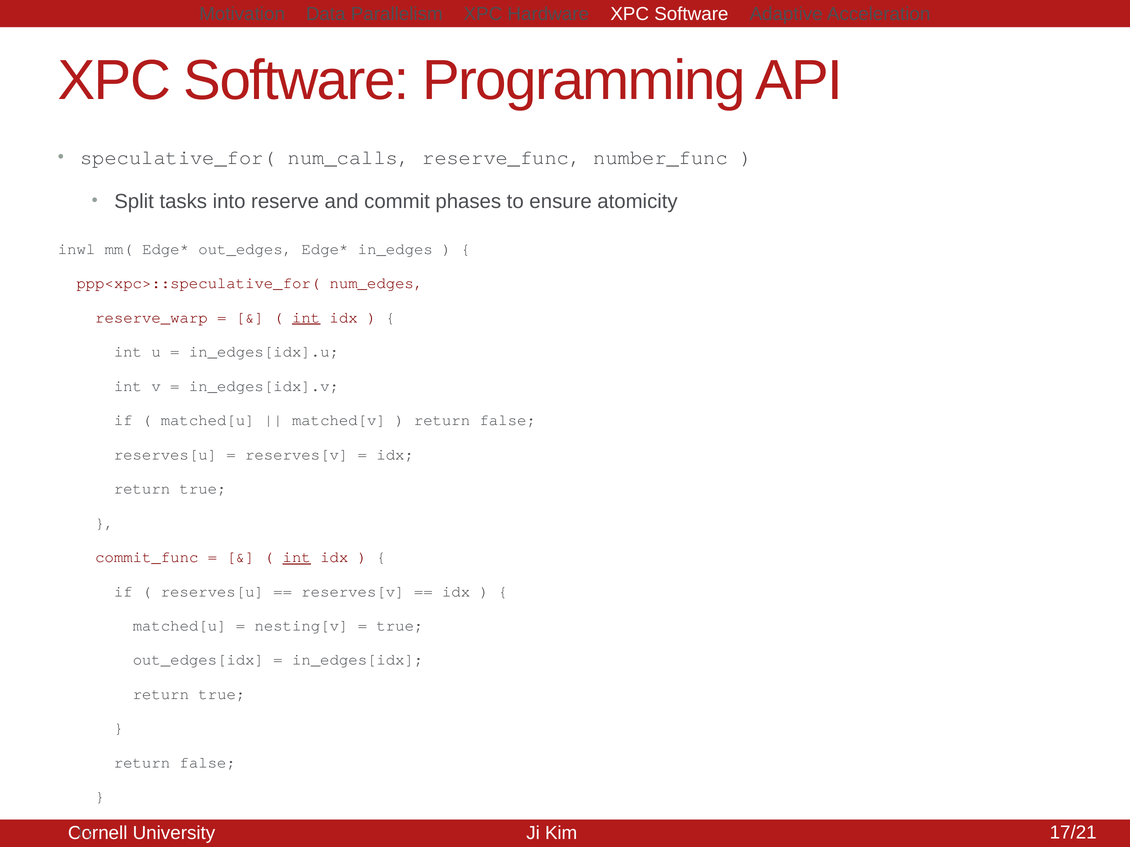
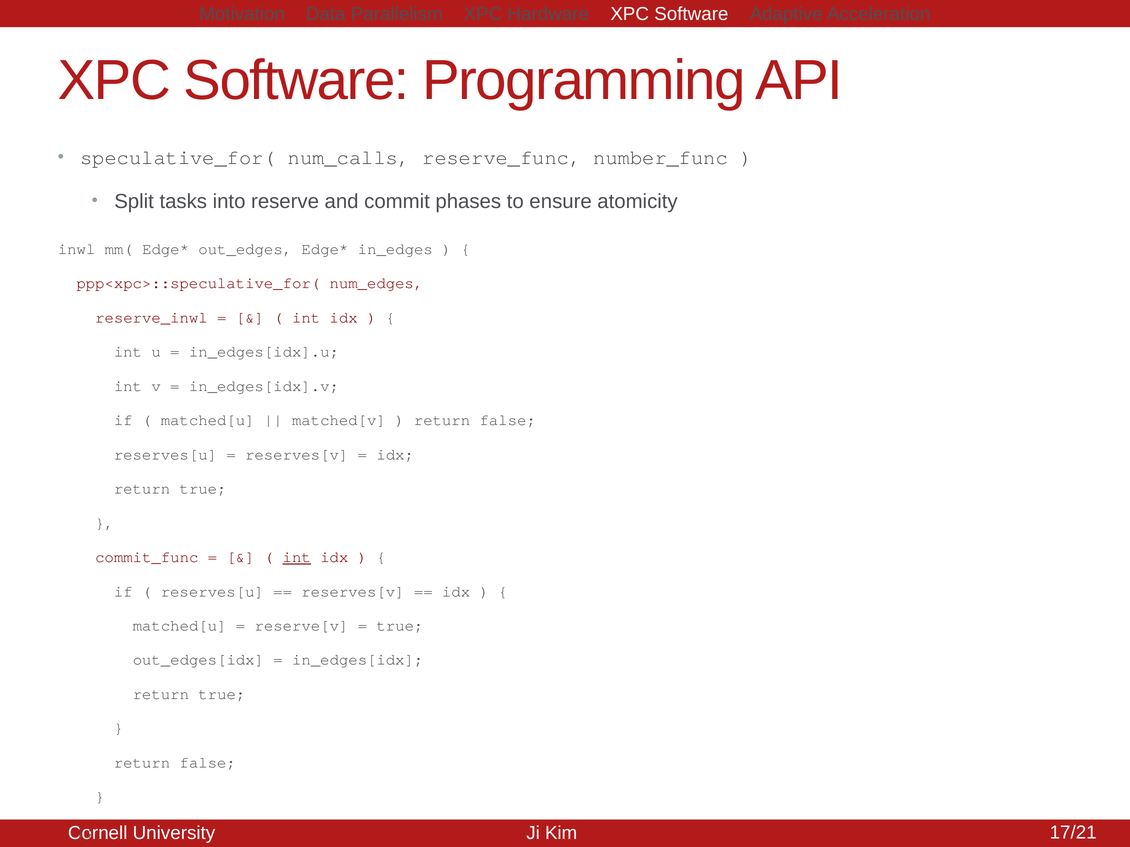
reserve_warp: reserve_warp -> reserve_inwl
int at (306, 318) underline: present -> none
nesting[v: nesting[v -> reserve[v
